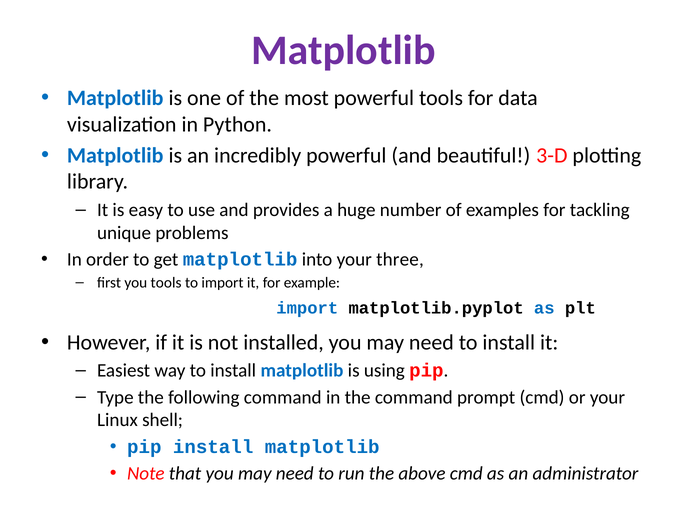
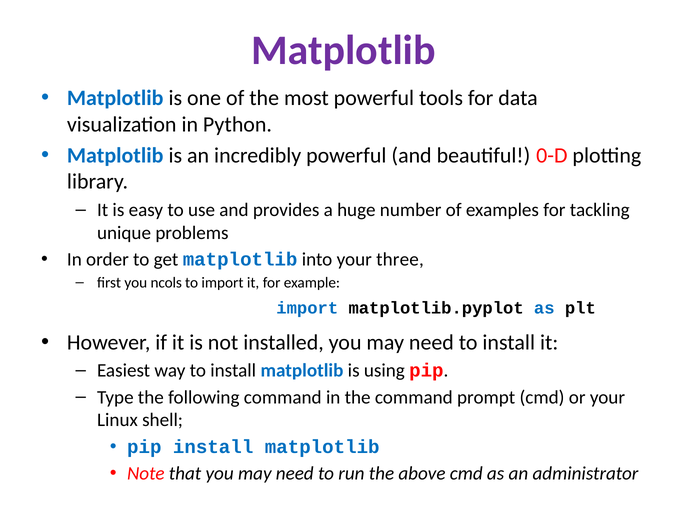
3-D: 3-D -> 0-D
you tools: tools -> ncols
